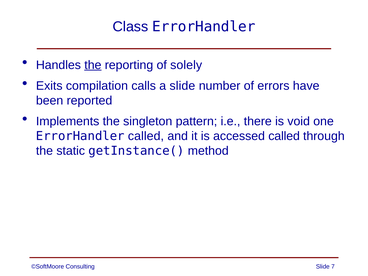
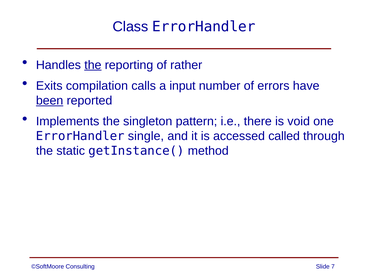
solely: solely -> rather
a slide: slide -> input
been underline: none -> present
ErrorHandler called: called -> single
